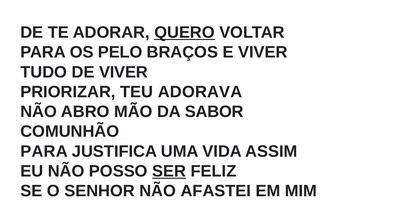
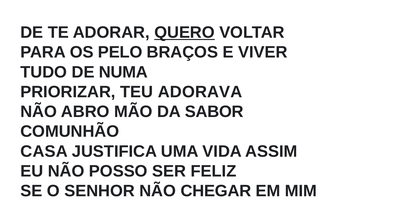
DE VIVER: VIVER -> NUMA
PARA at (44, 151): PARA -> CASA
SER underline: present -> none
AFASTEI: AFASTEI -> CHEGAR
